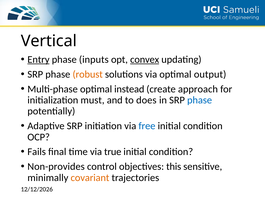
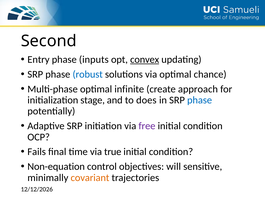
Vertical: Vertical -> Second
Entry underline: present -> none
robust colour: orange -> blue
output: output -> chance
instead: instead -> infinite
must: must -> stage
free colour: blue -> purple
Non-provides: Non-provides -> Non-equation
this: this -> will
